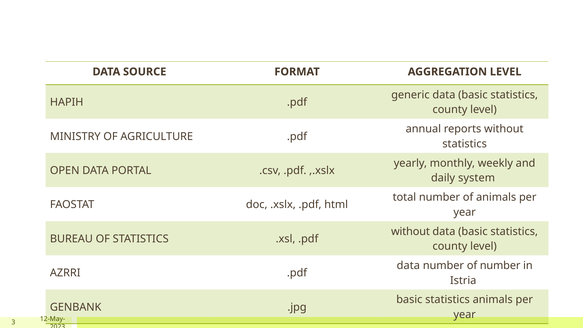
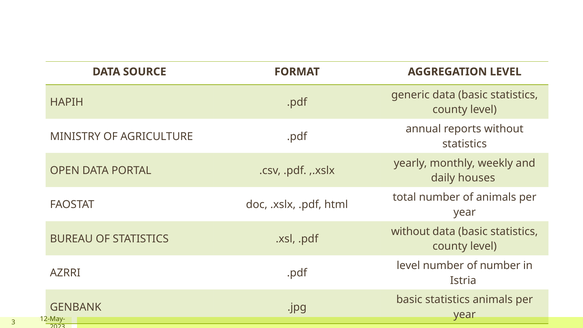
system: system -> houses
data at (408, 266): data -> level
